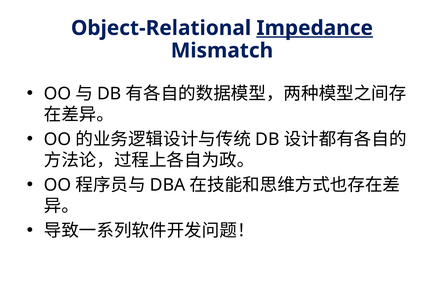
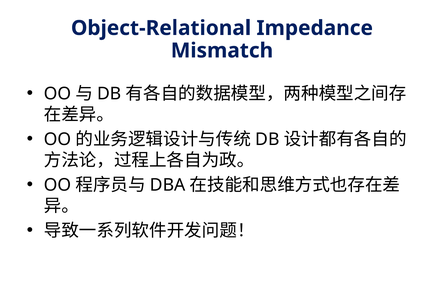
Impedance underline: present -> none
